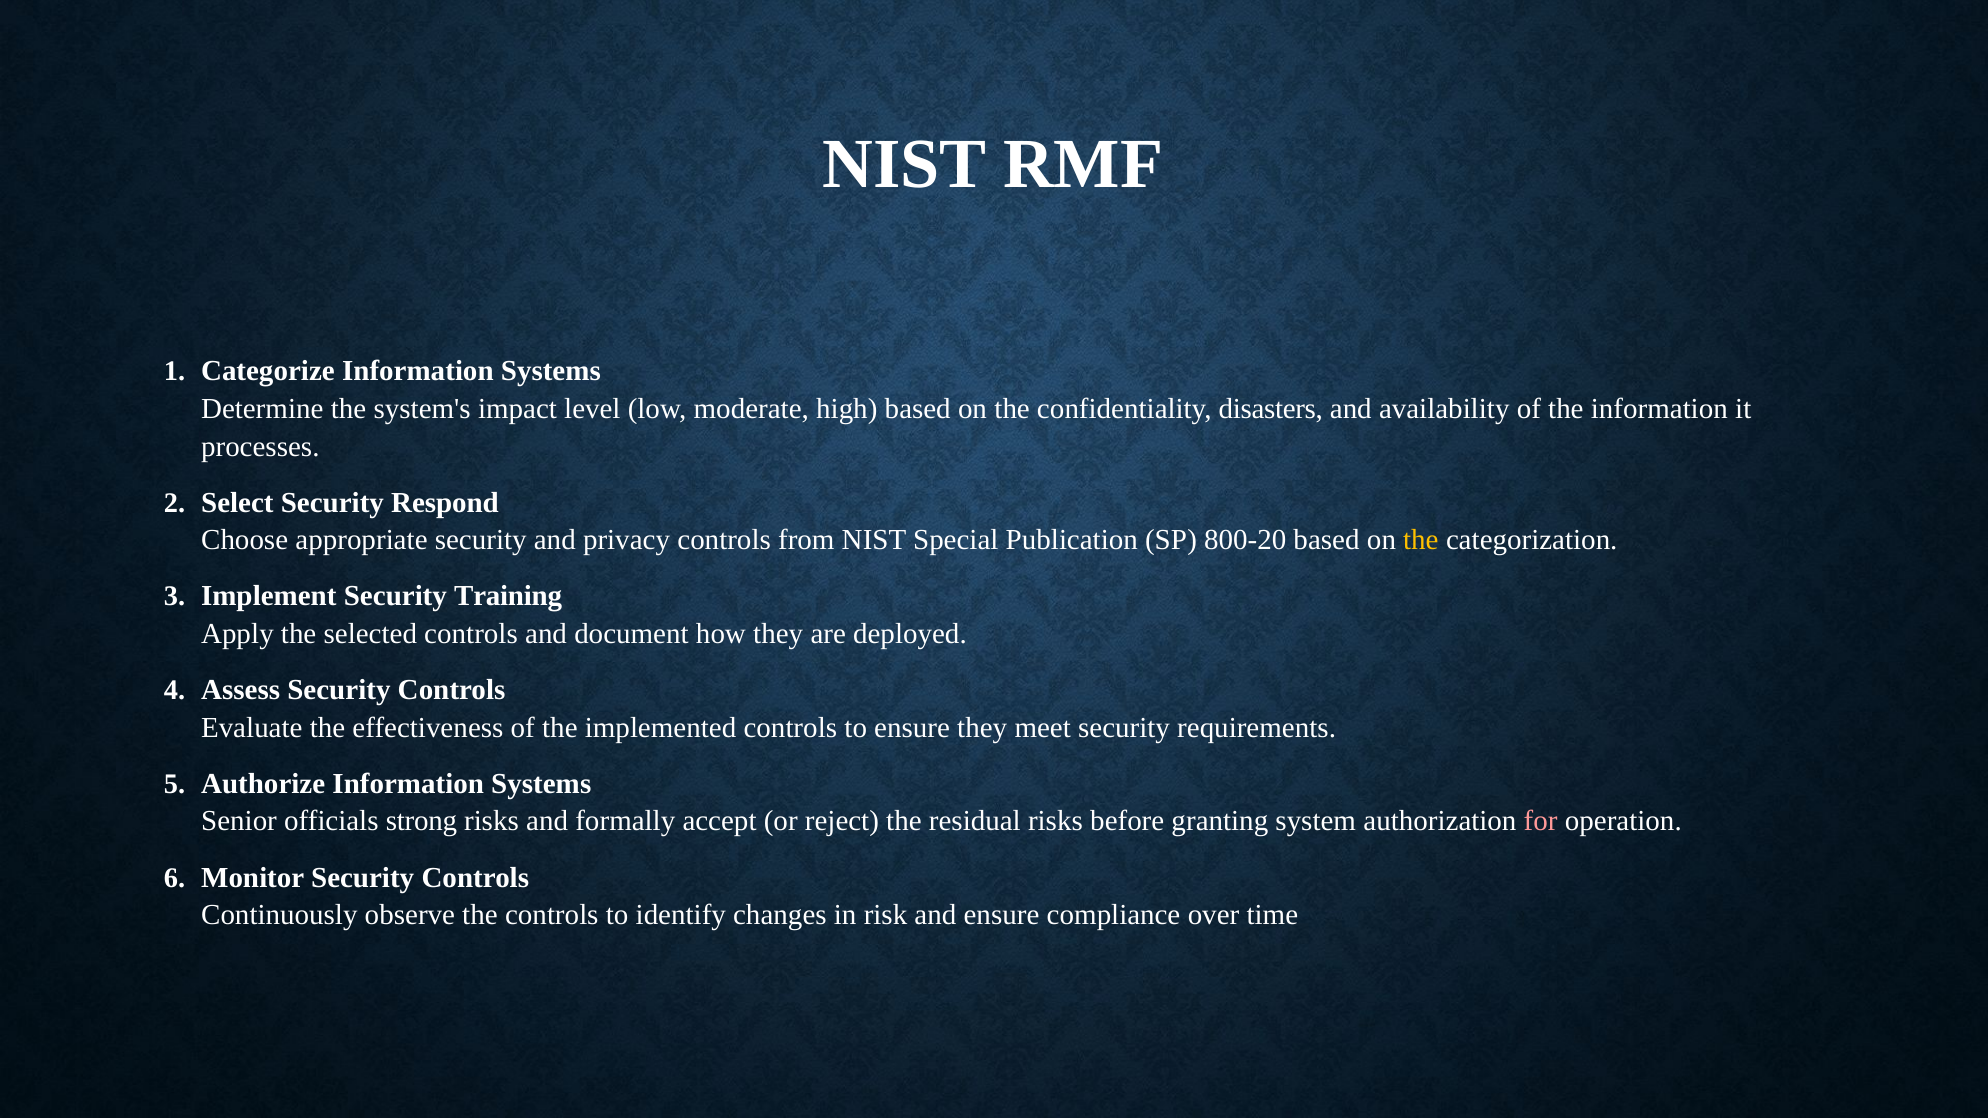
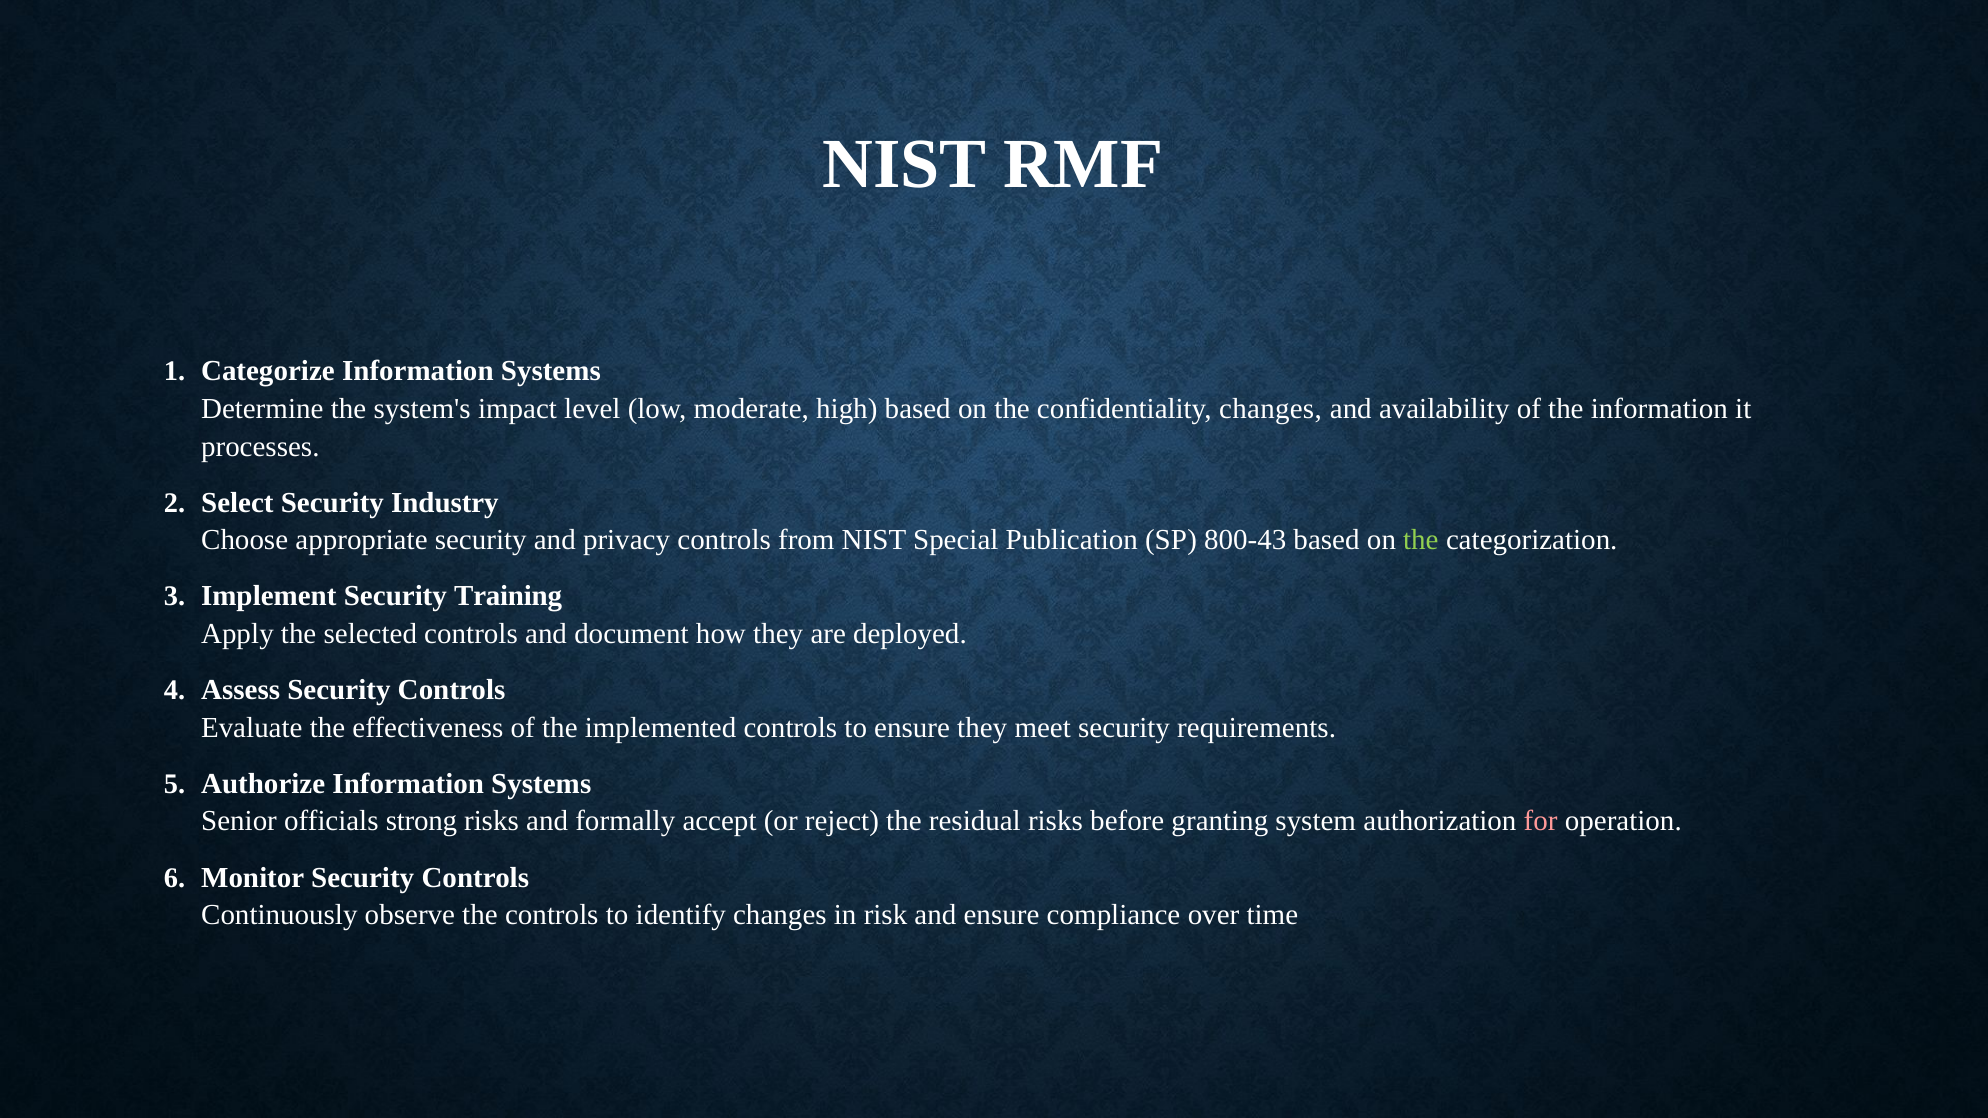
confidentiality disasters: disasters -> changes
Respond: Respond -> Industry
800-20: 800-20 -> 800-43
the at (1421, 540) colour: yellow -> light green
